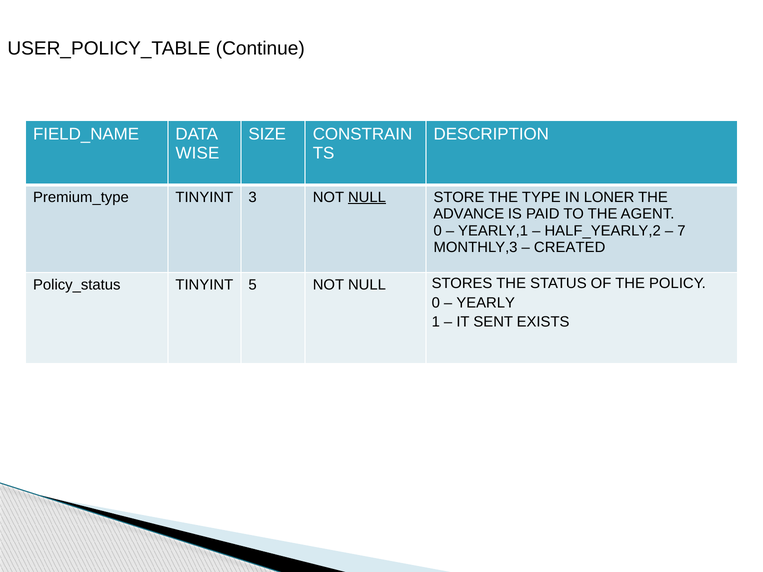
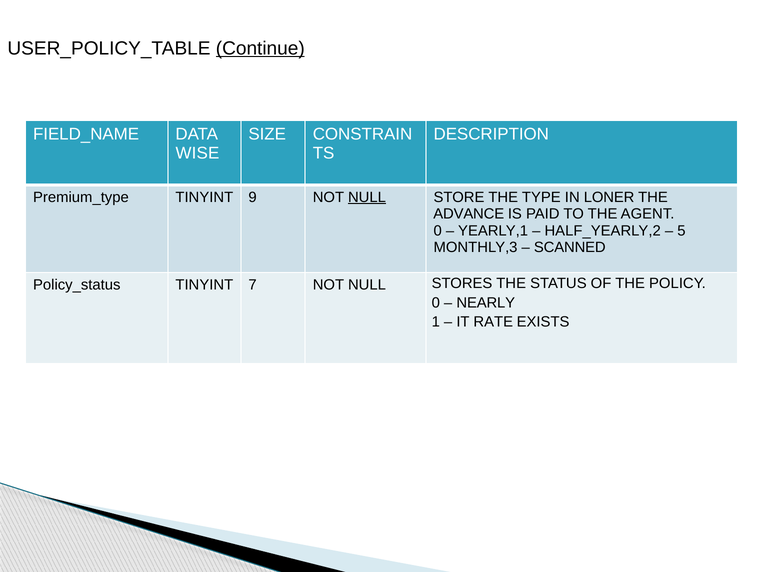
Continue underline: none -> present
3: 3 -> 9
7: 7 -> 5
CREATED: CREATED -> SCANNED
5: 5 -> 7
YEARLY: YEARLY -> NEARLY
SENT: SENT -> RATE
